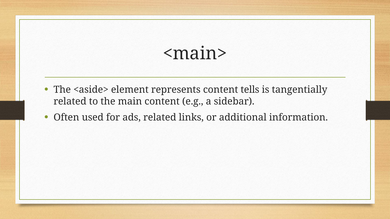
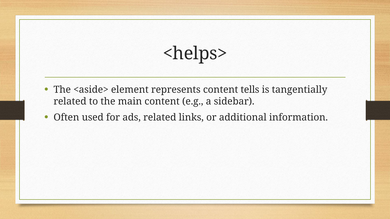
<main>: <main> -> <helps>
